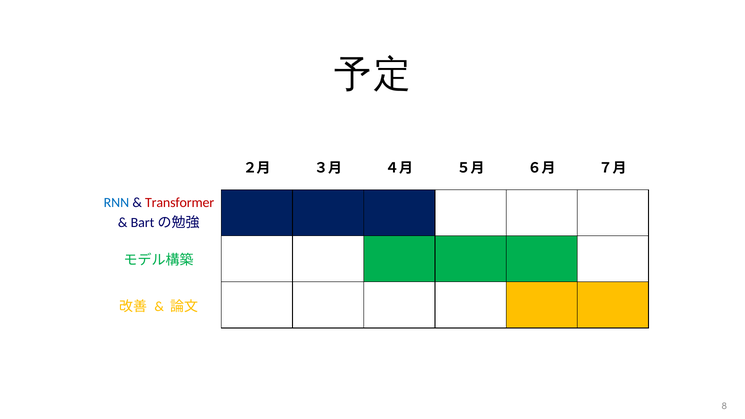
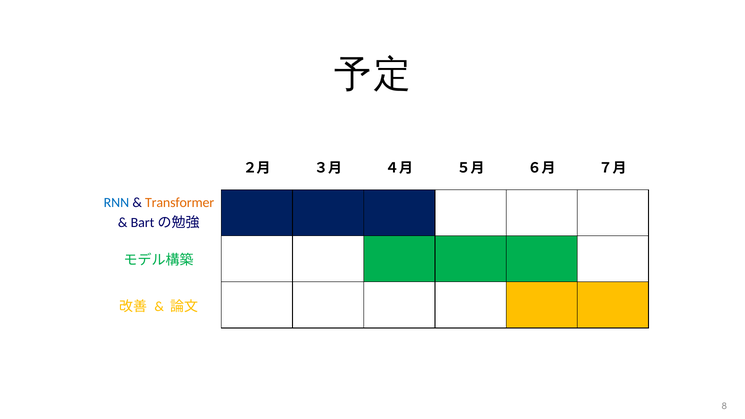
Transformer colour: red -> orange
